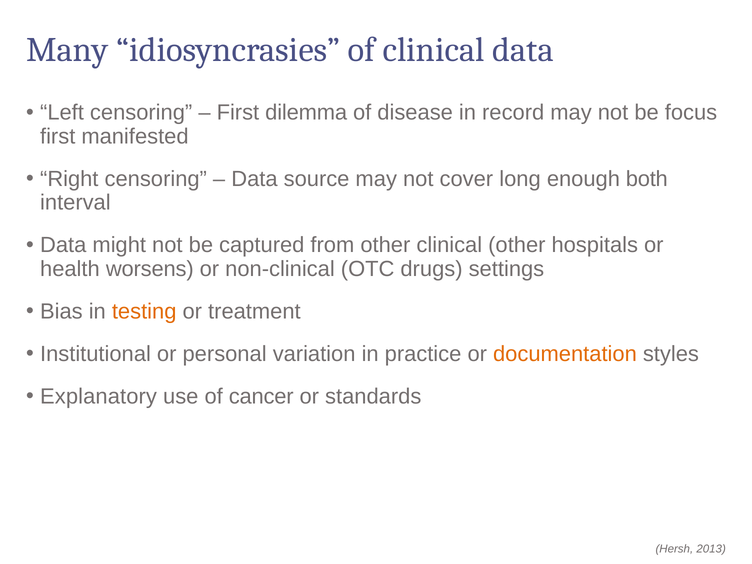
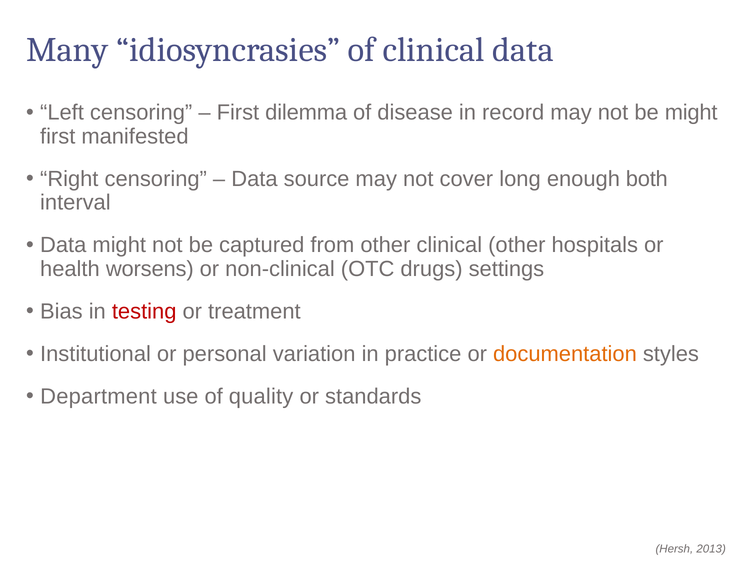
be focus: focus -> might
testing colour: orange -> red
Explanatory: Explanatory -> Department
cancer: cancer -> quality
